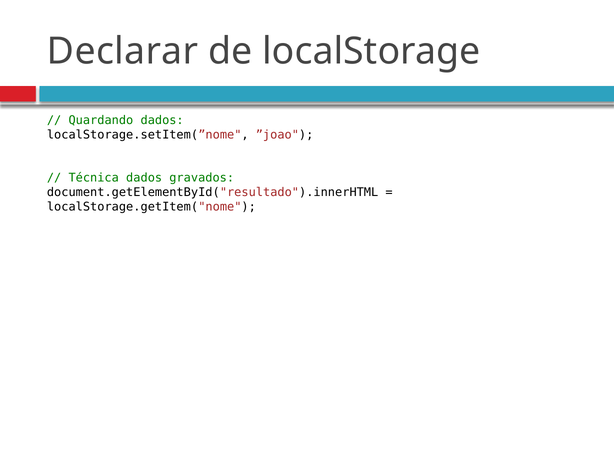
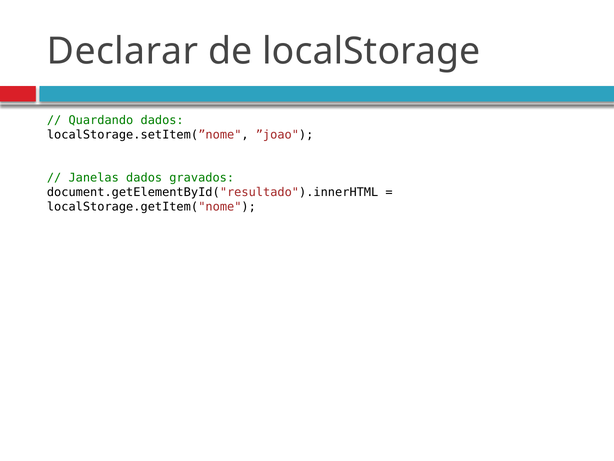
Técnica: Técnica -> Janelas
